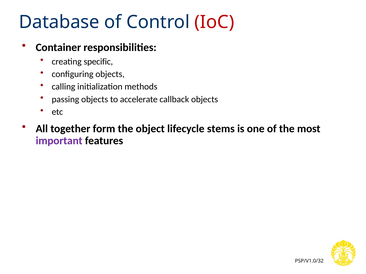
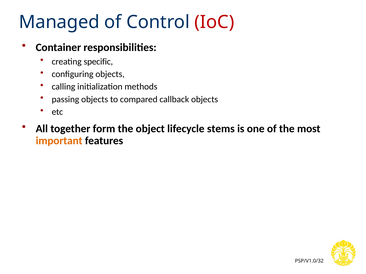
Database: Database -> Managed
accelerate: accelerate -> compared
important colour: purple -> orange
